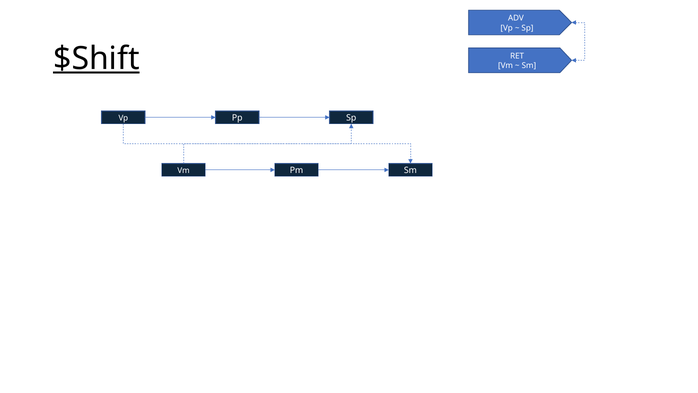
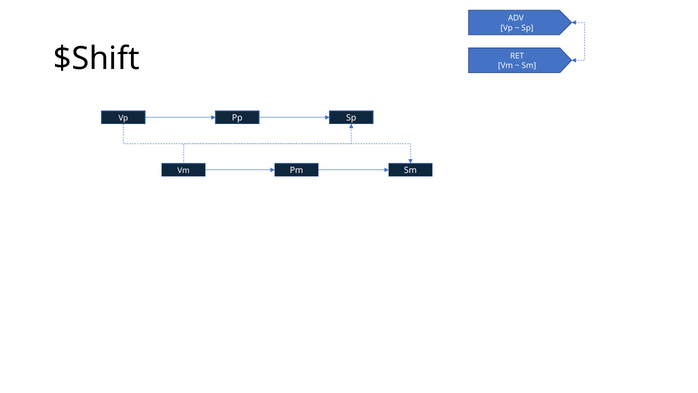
$Shift underline: present -> none
